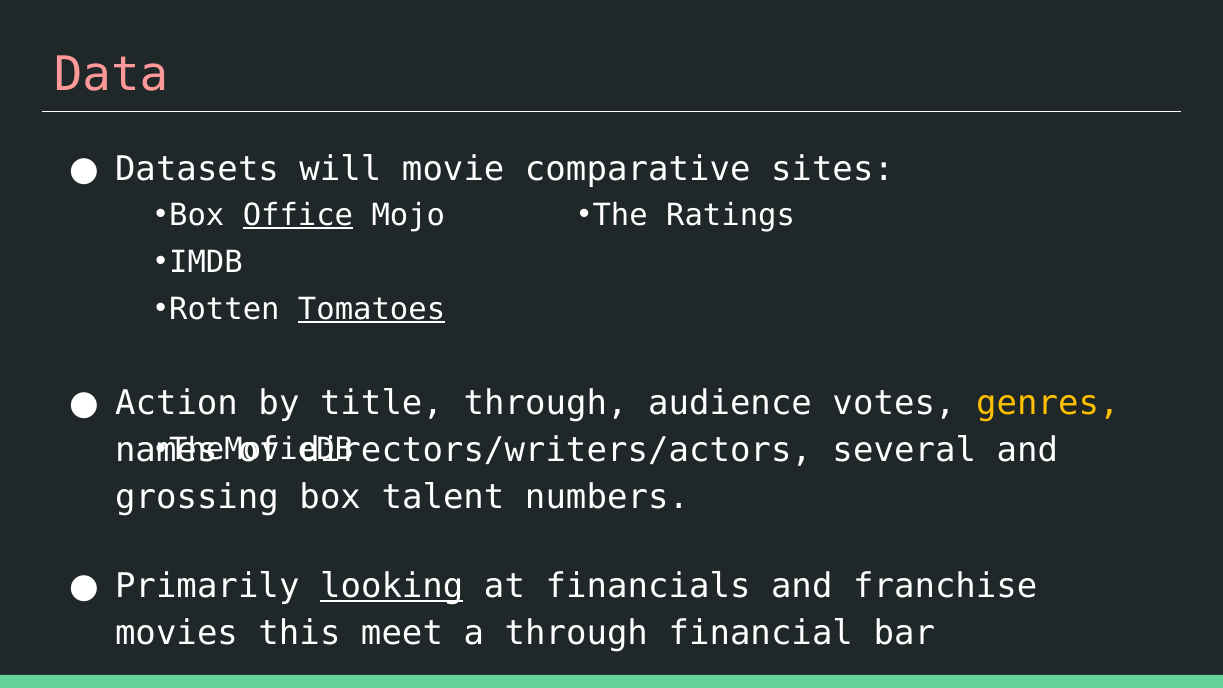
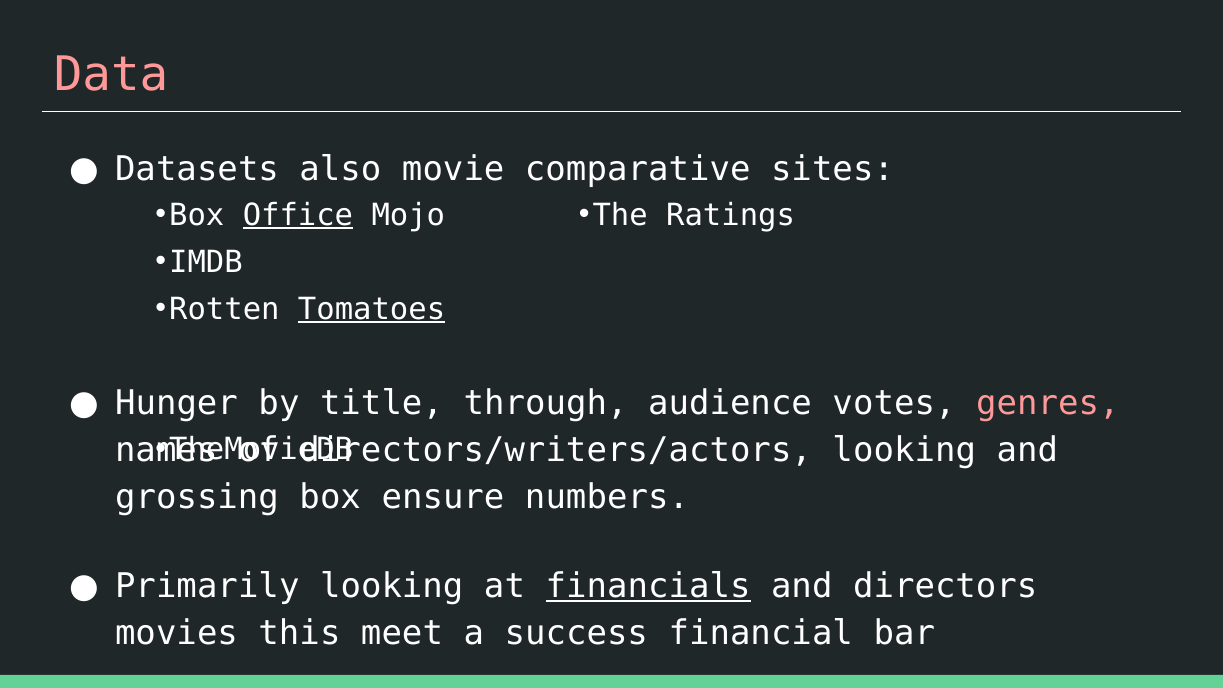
will: will -> also
Action: Action -> Hunger
genres colour: yellow -> pink
directors/writers/actors several: several -> looking
talent: talent -> ensure
looking at (392, 587) underline: present -> none
financials underline: none -> present
franchise: franchise -> directors
a through: through -> success
